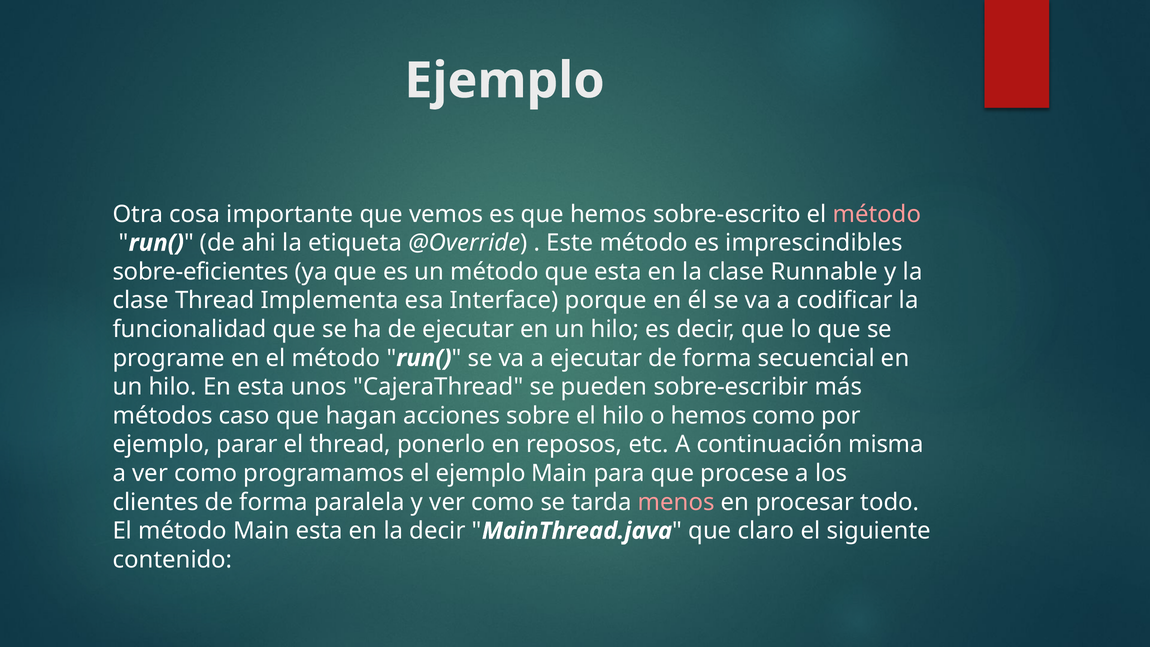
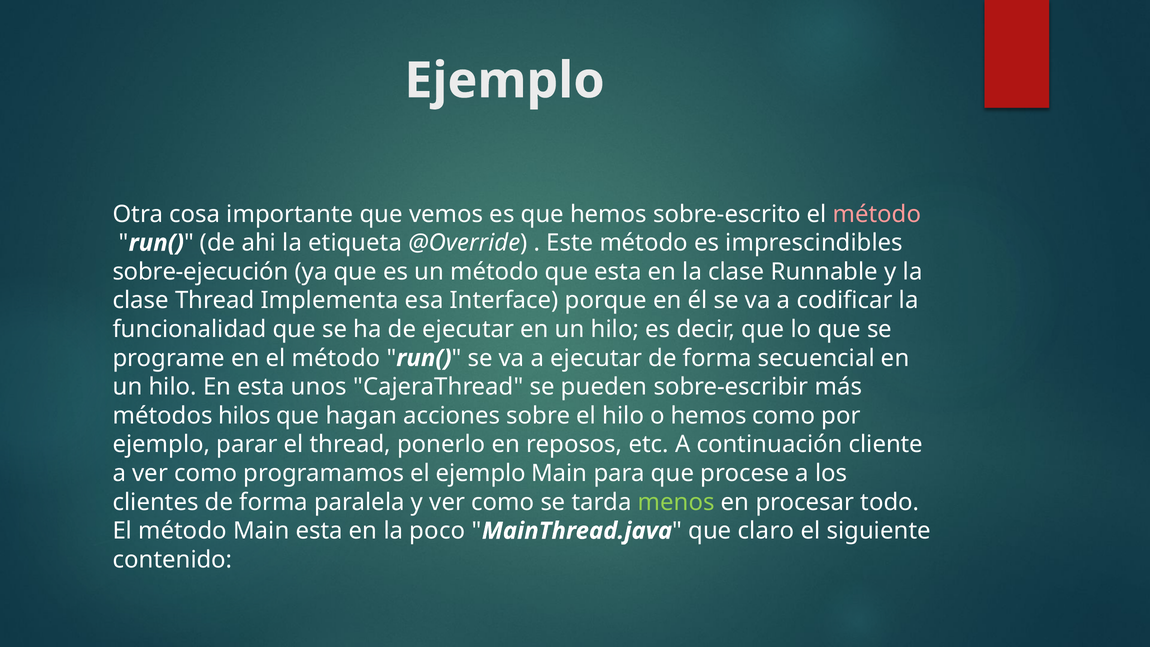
sobre-eficientes: sobre-eficientes -> sobre-ejecución
caso: caso -> hilos
misma: misma -> cliente
menos colour: pink -> light green
la decir: decir -> poco
